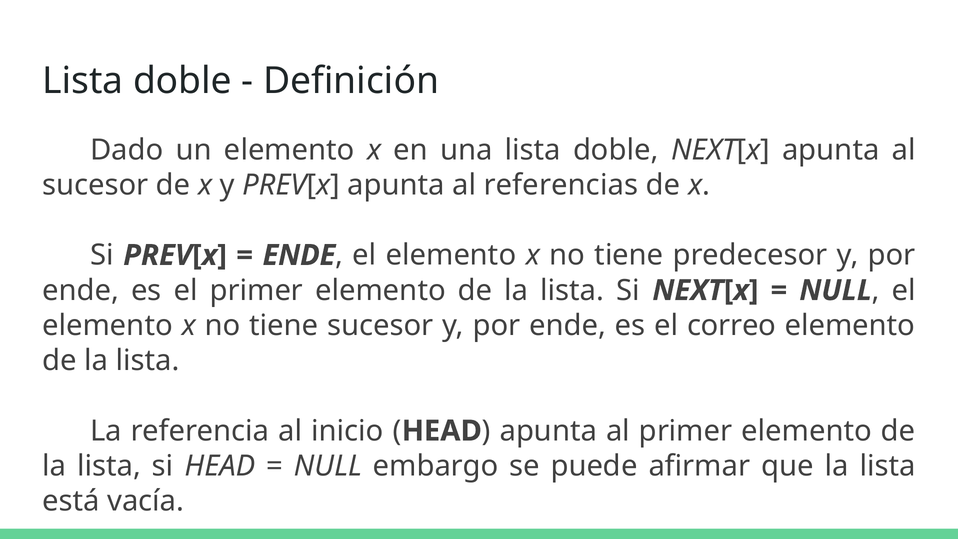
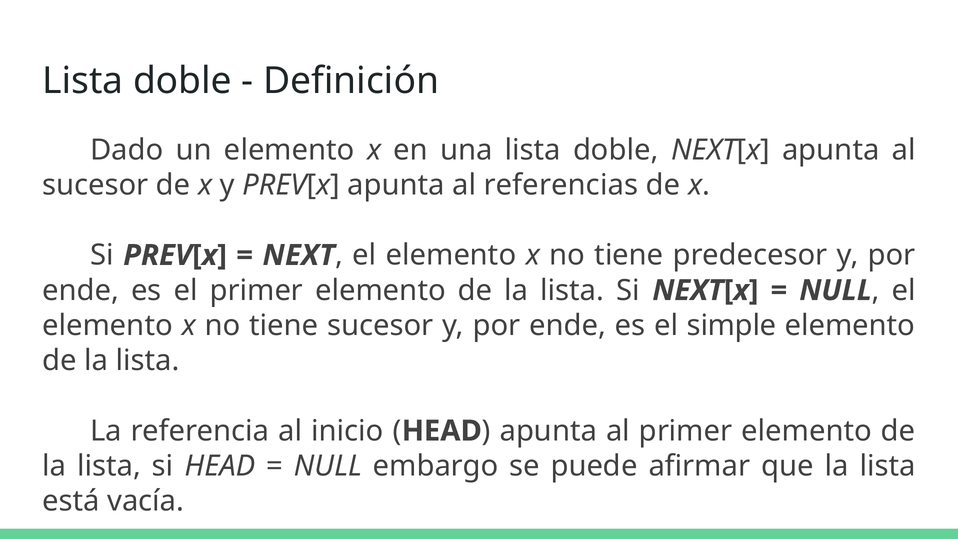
ENDE at (299, 255): ENDE -> NEXT
correo: correo -> simple
